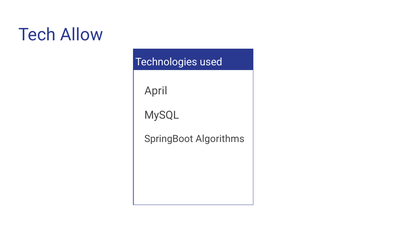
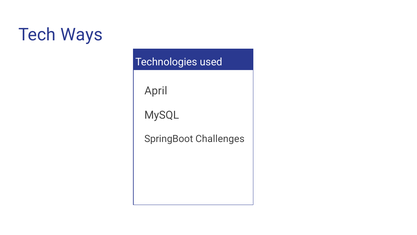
Allow: Allow -> Ways
Algorithms: Algorithms -> Challenges
